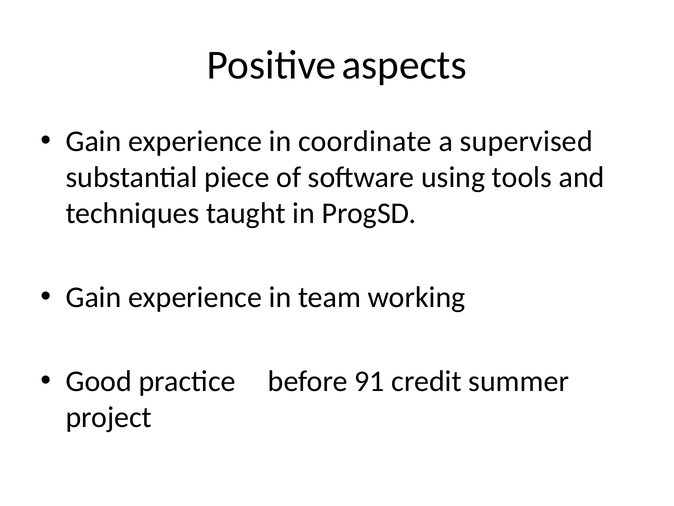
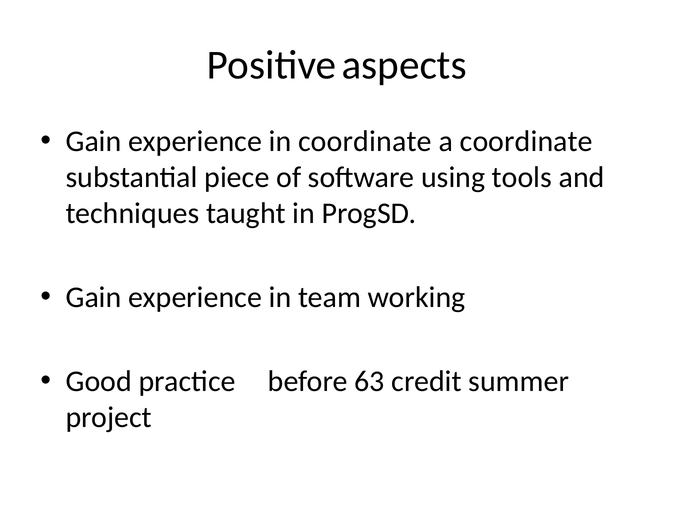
a supervised: supervised -> coordinate
91: 91 -> 63
